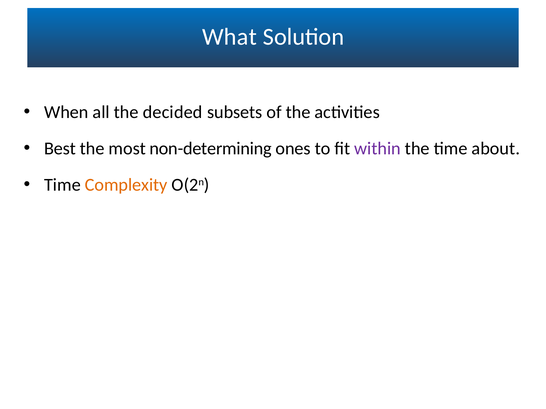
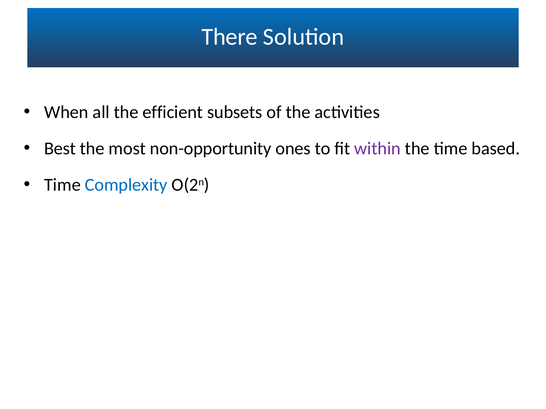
What: What -> There
decided: decided -> efficient
non-determining: non-determining -> non-opportunity
about: about -> based
Complexity colour: orange -> blue
